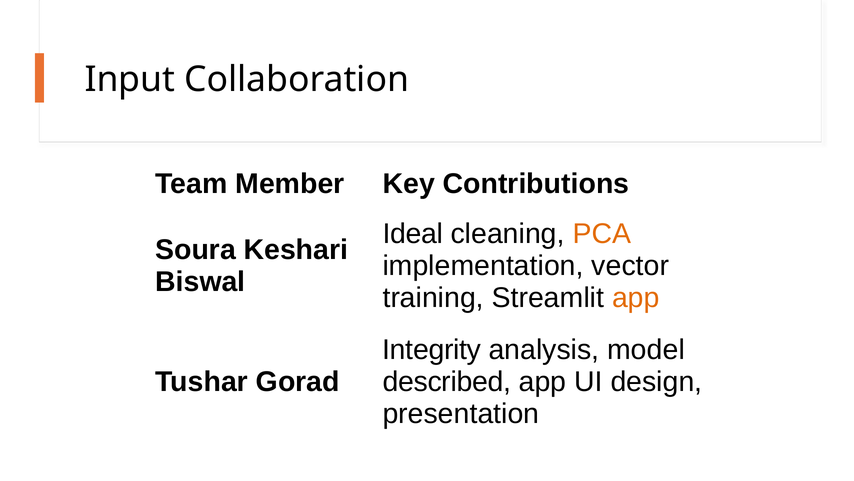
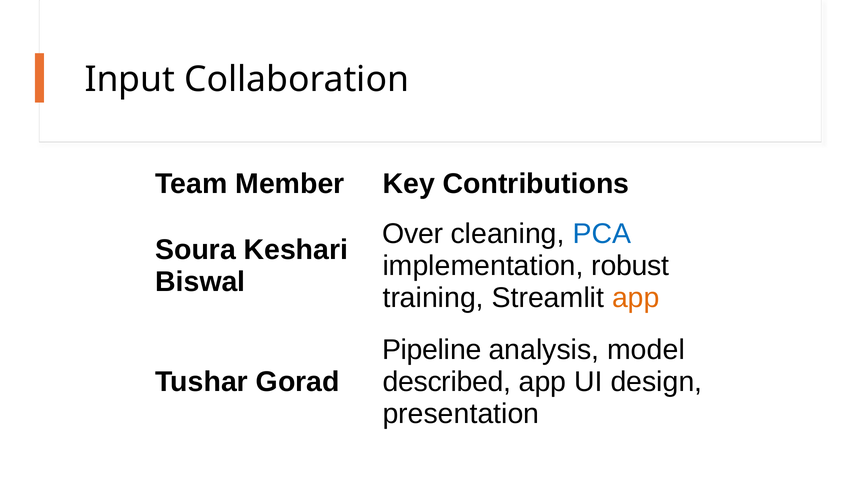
Ideal: Ideal -> Over
PCA colour: orange -> blue
vector: vector -> robust
Integrity: Integrity -> Pipeline
